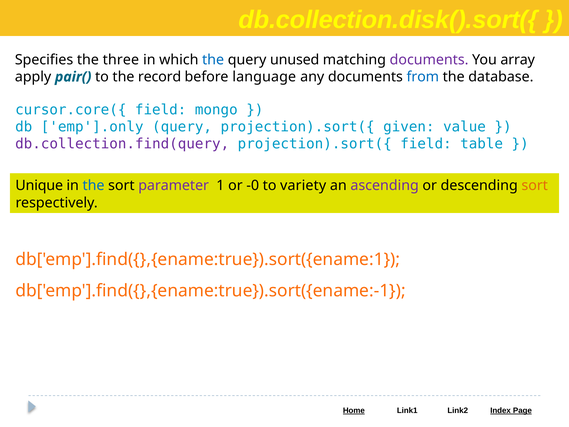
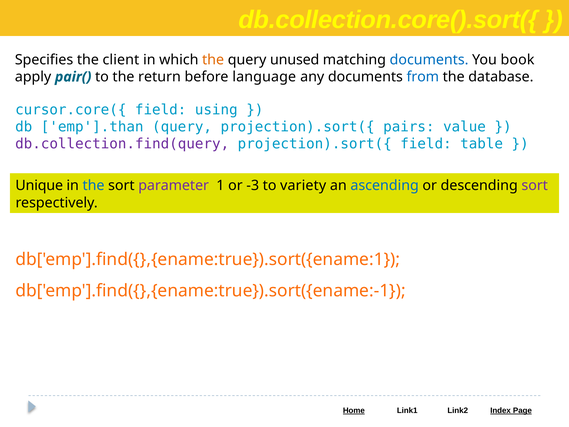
db.collection.disk().sort({: db.collection.disk().sort({ -> db.collection.core().sort({
three: three -> client
the at (213, 60) colour: blue -> orange
documents at (429, 60) colour: purple -> blue
array: array -> book
record: record -> return
mongo: mongo -> using
emp'].only: emp'].only -> emp'].than
given: given -> pairs
-0: -0 -> -3
ascending colour: purple -> blue
sort at (535, 185) colour: orange -> purple
